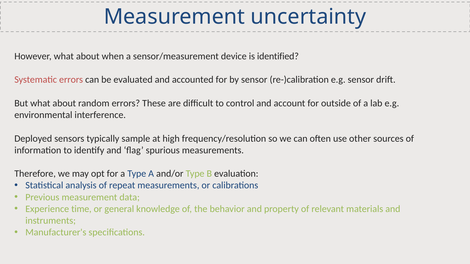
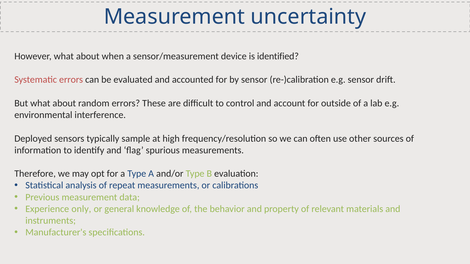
time: time -> only
